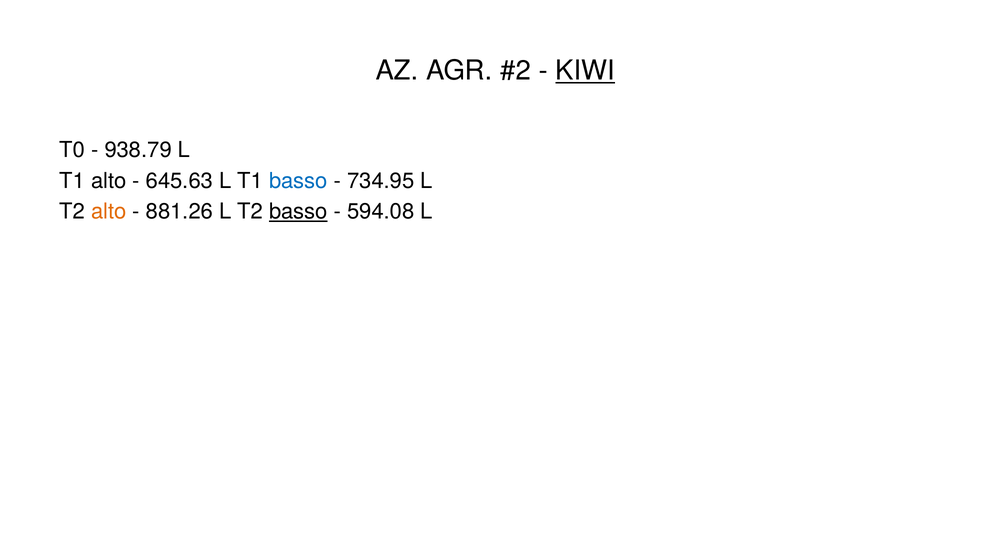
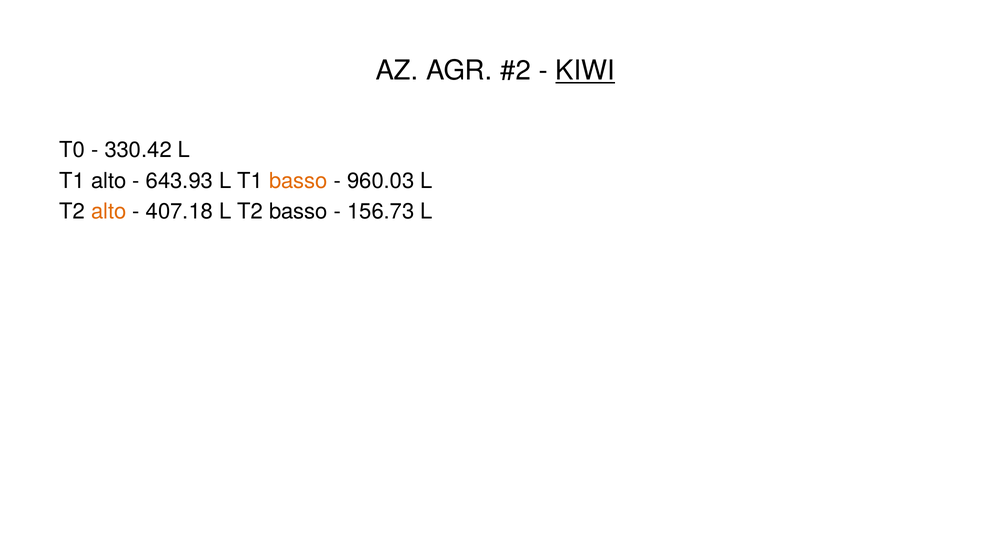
938.79: 938.79 -> 330.42
645.63: 645.63 -> 643.93
basso at (298, 181) colour: blue -> orange
734.95: 734.95 -> 960.03
881.26: 881.26 -> 407.18
basso at (298, 211) underline: present -> none
594.08: 594.08 -> 156.73
